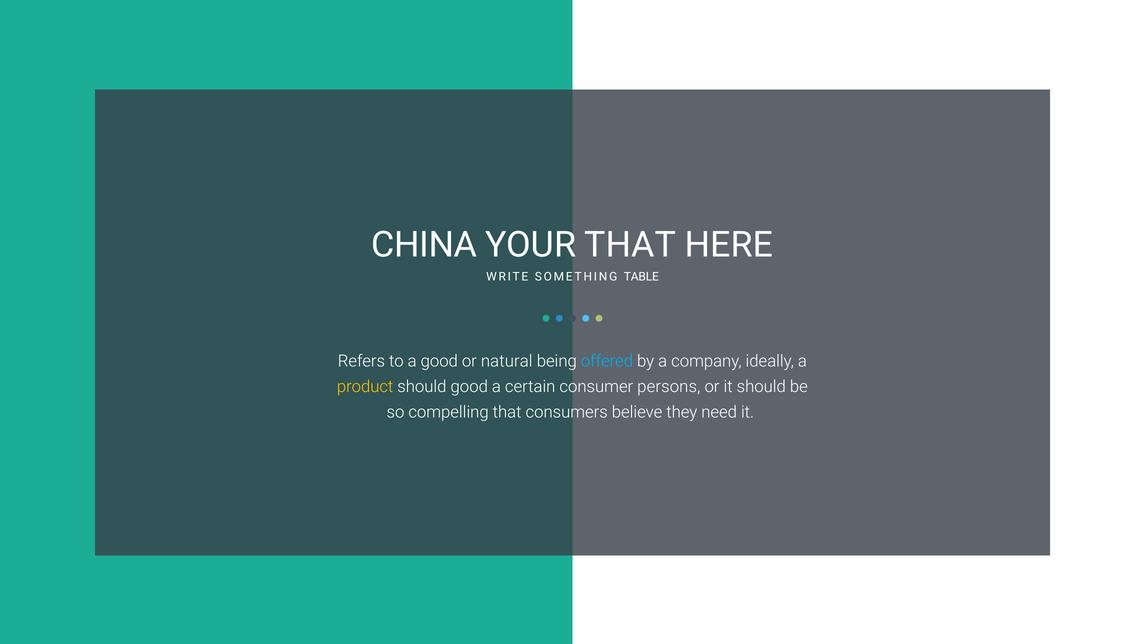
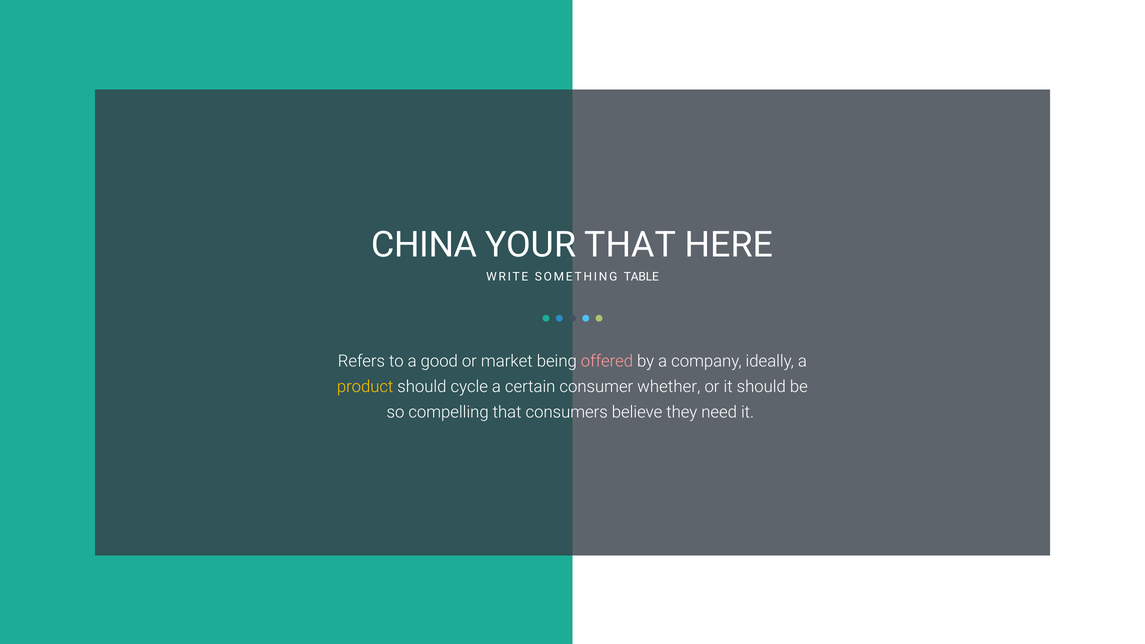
natural: natural -> market
offered colour: light blue -> pink
should good: good -> cycle
persons: persons -> whether
